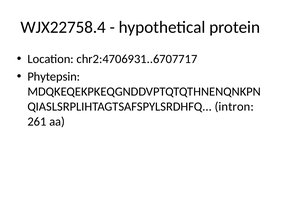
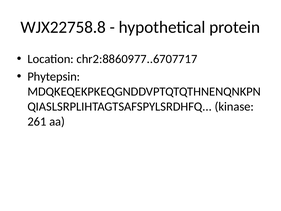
WJX22758.4: WJX22758.4 -> WJX22758.8
chr2:4706931..6707717: chr2:4706931..6707717 -> chr2:8860977..6707717
intron: intron -> kinase
